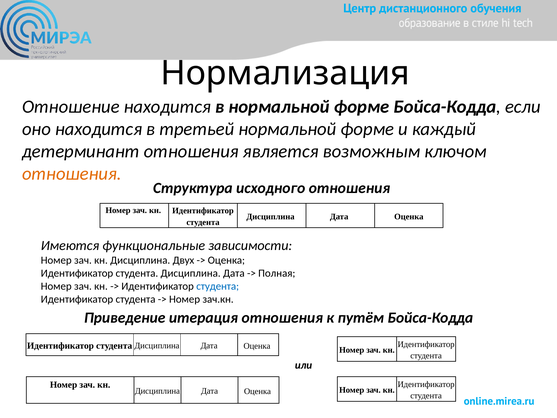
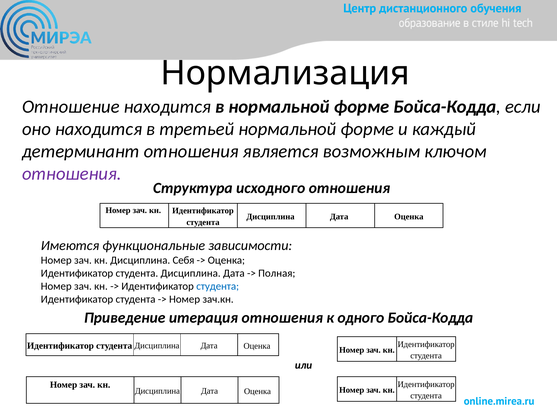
отношения at (72, 174) colour: orange -> purple
Двух: Двух -> Себя
путём: путём -> одного
